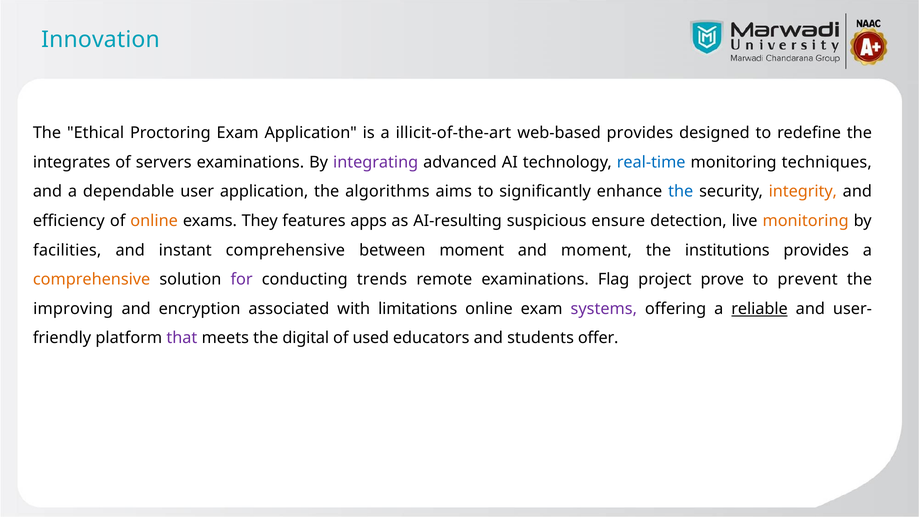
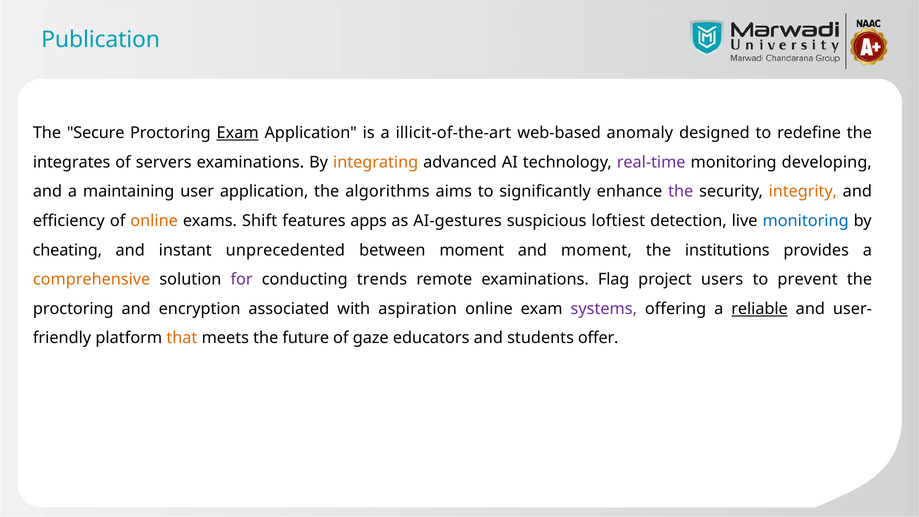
Innovation: Innovation -> Publication
Ethical: Ethical -> Secure
Exam at (238, 133) underline: none -> present
web-based provides: provides -> anomaly
integrating colour: purple -> orange
real-time colour: blue -> purple
techniques: techniques -> developing
dependable: dependable -> maintaining
the at (681, 191) colour: blue -> purple
They: They -> Shift
AI-resulting: AI-resulting -> AI-gestures
ensure: ensure -> loftiest
monitoring at (806, 221) colour: orange -> blue
facilities: facilities -> cheating
instant comprehensive: comprehensive -> unprecedented
prove: prove -> users
improving at (73, 309): improving -> proctoring
limitations: limitations -> aspiration
that colour: purple -> orange
digital: digital -> future
used: used -> gaze
